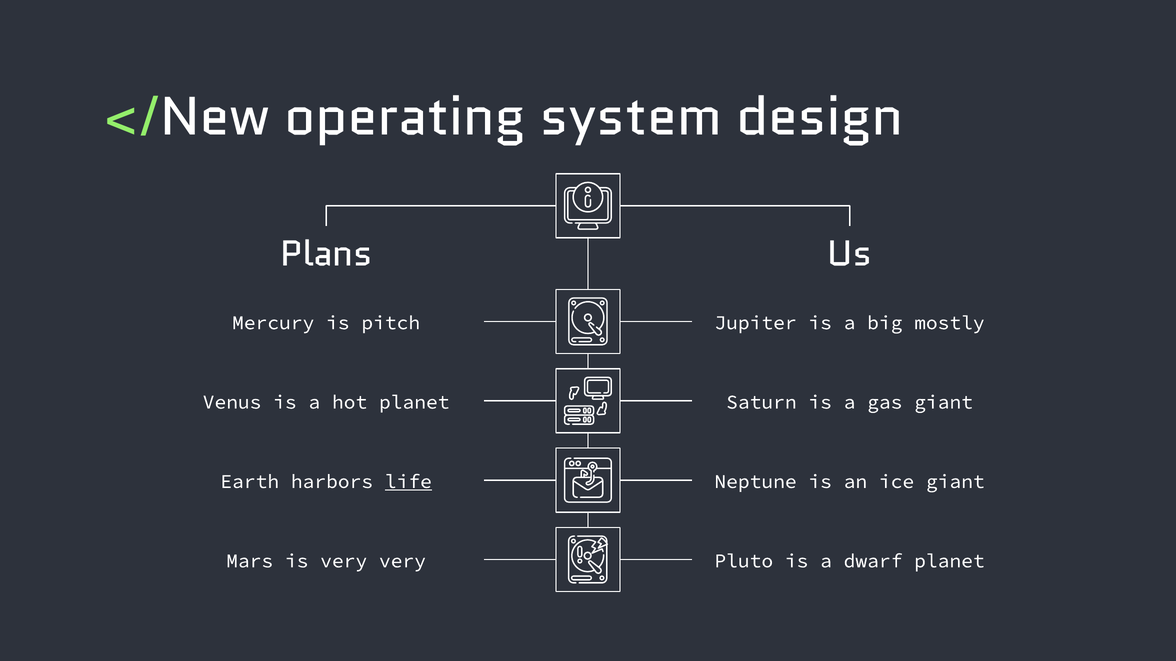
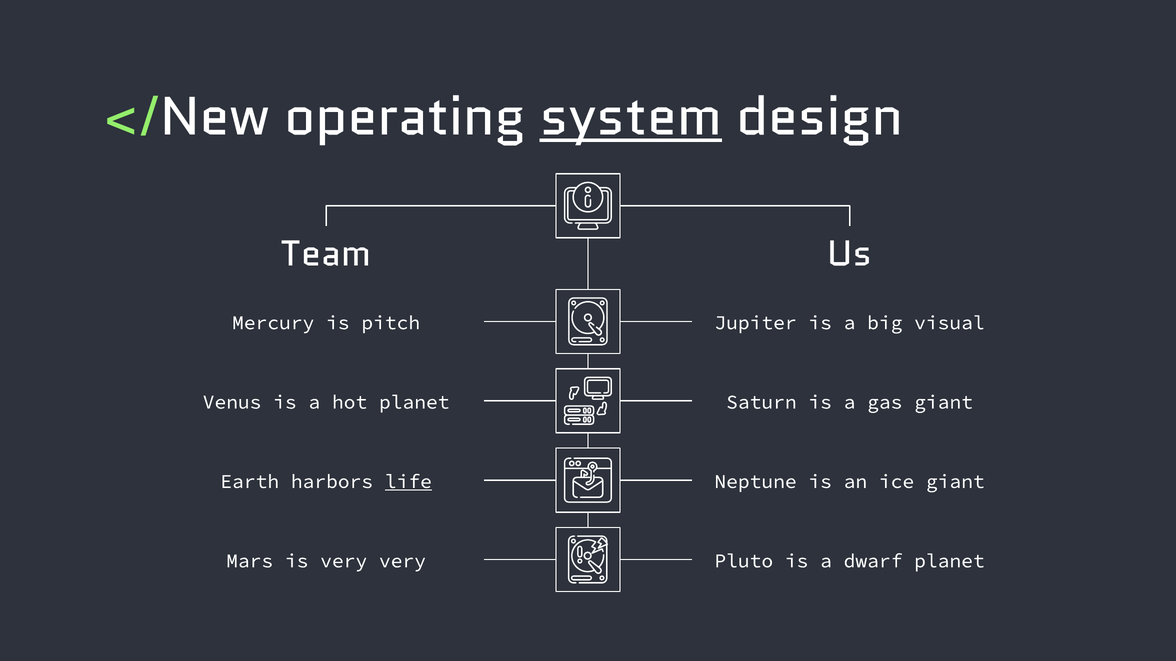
system underline: none -> present
Plans: Plans -> Team
mostly: mostly -> visual
